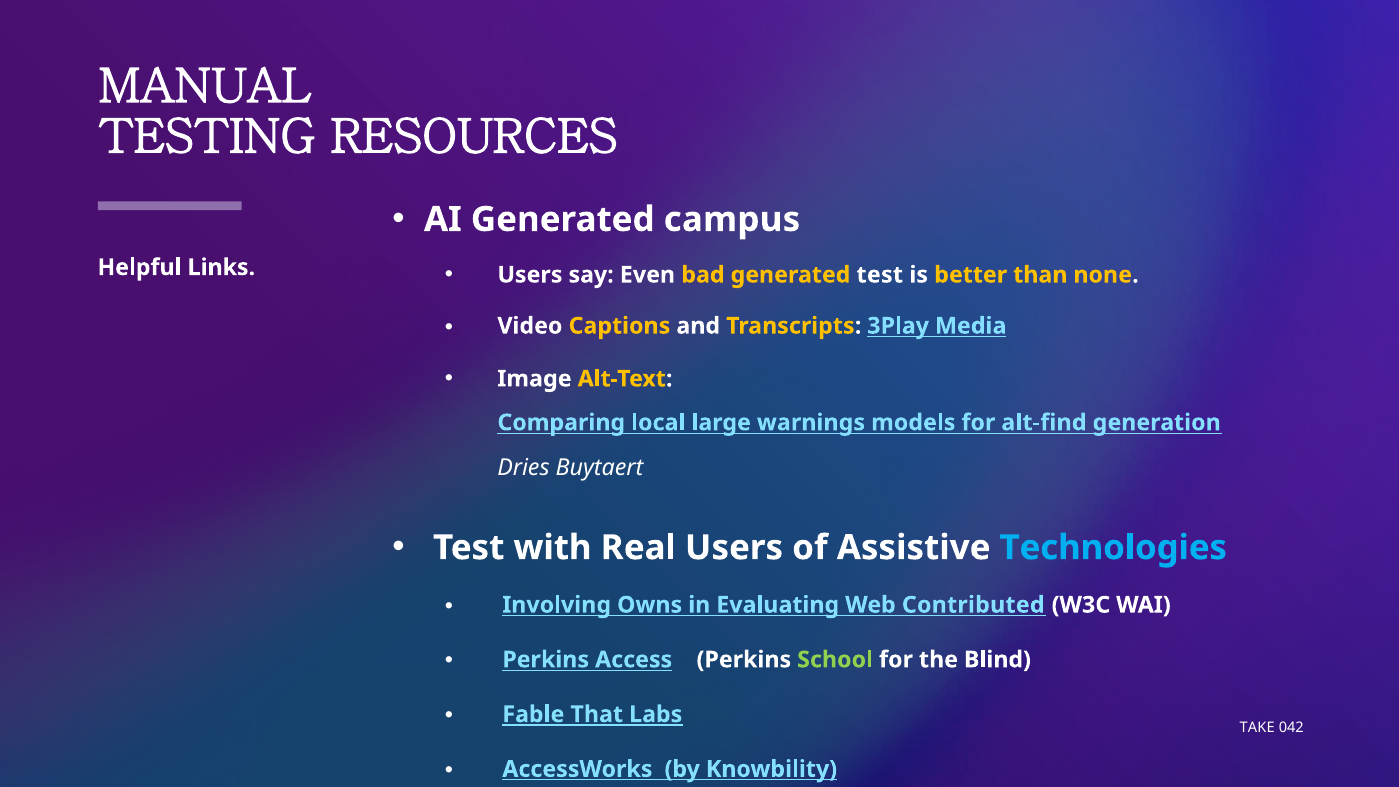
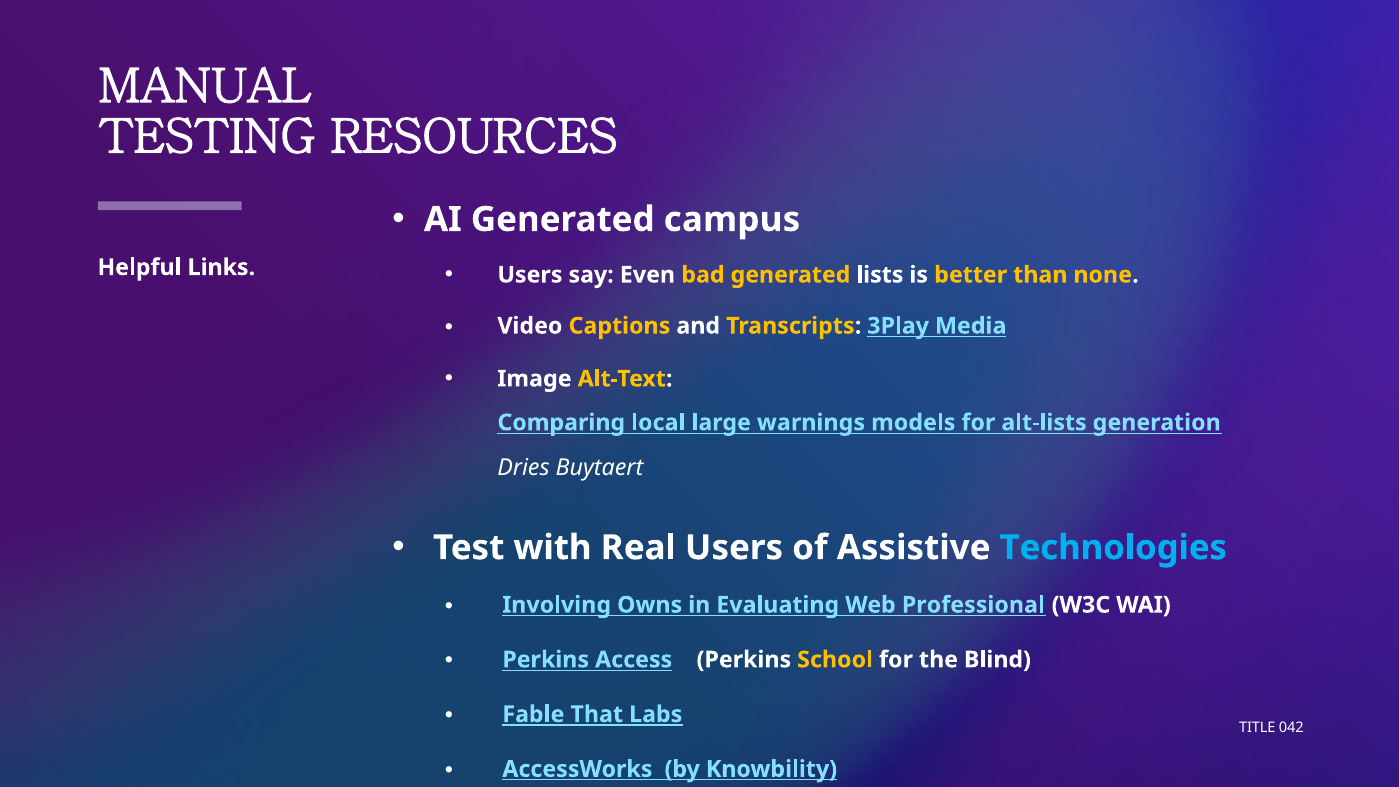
generated test: test -> lists
alt-find: alt-find -> alt-lists
Contributed: Contributed -> Professional
School colour: light green -> yellow
TAKE: TAKE -> TITLE
